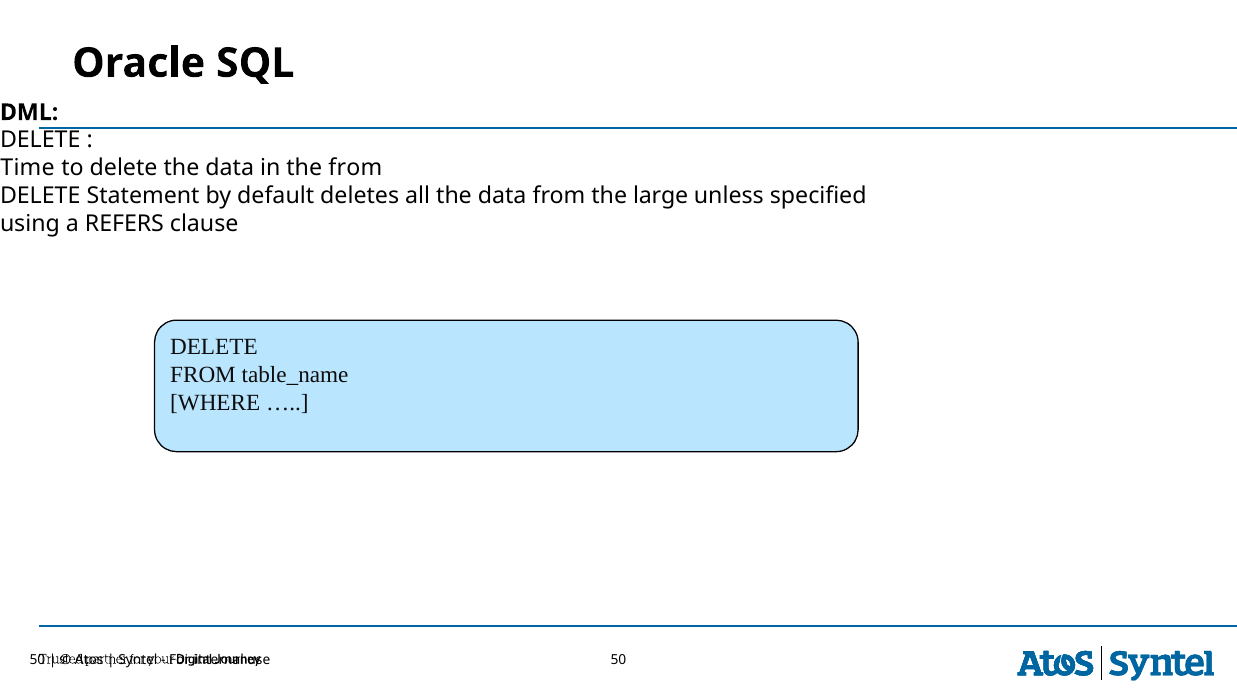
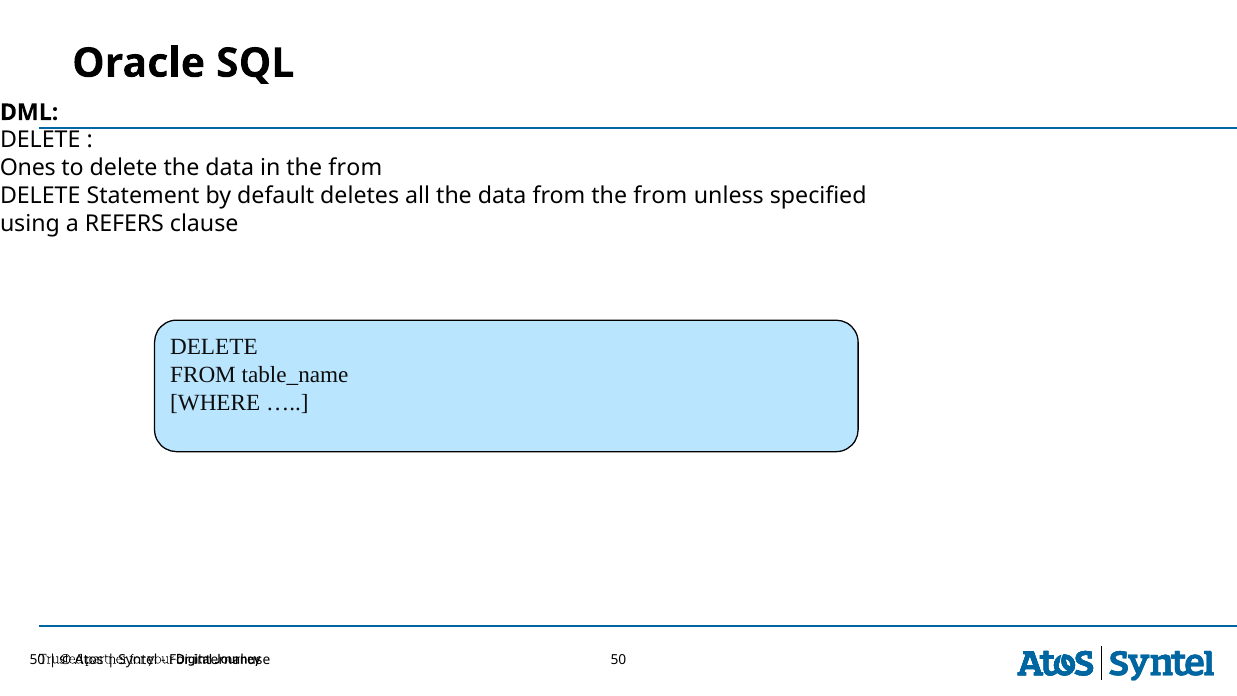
Time: Time -> Ones
from the large: large -> from
